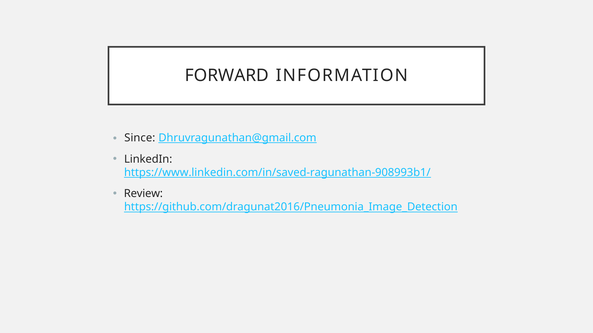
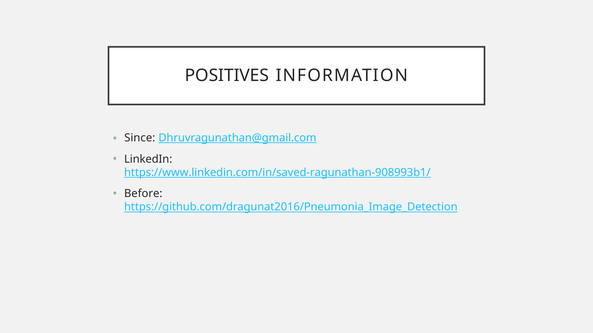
FORWARD: FORWARD -> POSITIVES
Review: Review -> Before
